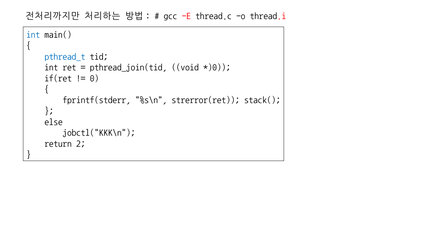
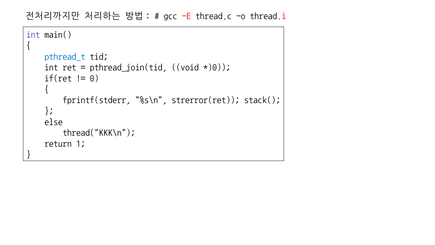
int at (33, 35) colour: blue -> purple
jobctl("KKK\n: jobctl("KKK\n -> thread("KKK\n
2: 2 -> 1
